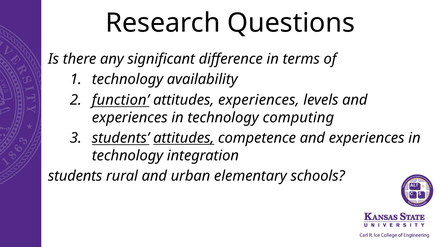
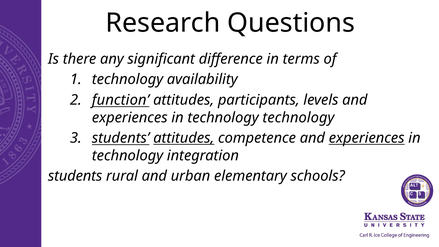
attitudes experiences: experiences -> participants
technology computing: computing -> technology
experiences at (367, 138) underline: none -> present
